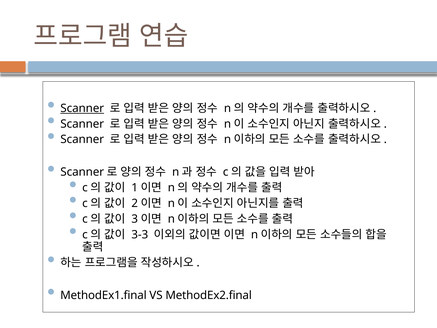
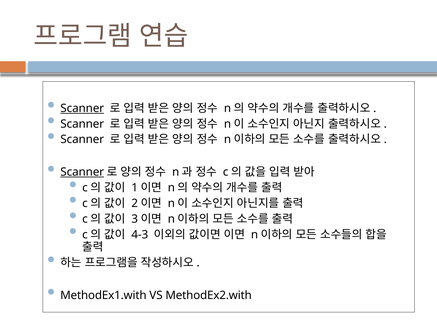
Scanner at (82, 172) underline: none -> present
3-3: 3-3 -> 4-3
MethodEx1.final: MethodEx1.final -> MethodEx1.with
MethodEx2.final: MethodEx2.final -> MethodEx2.with
